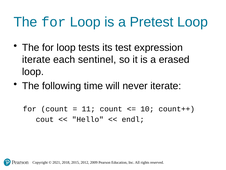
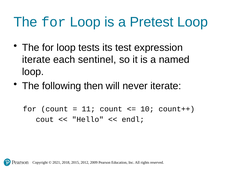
erased: erased -> named
time: time -> then
